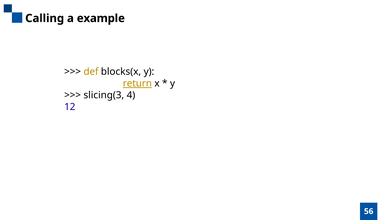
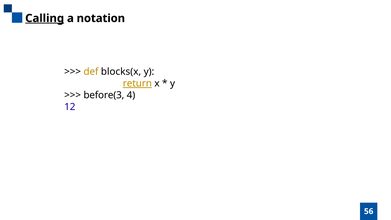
Calling underline: none -> present
example: example -> notation
slicing(3: slicing(3 -> before(3
